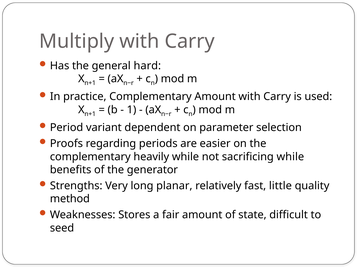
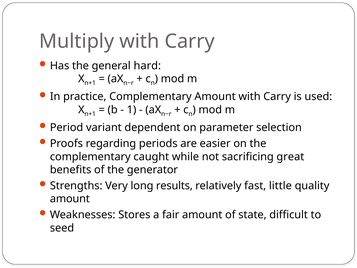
heavily: heavily -> caught
sacrificing while: while -> great
planar: planar -> results
method at (70, 199): method -> amount
